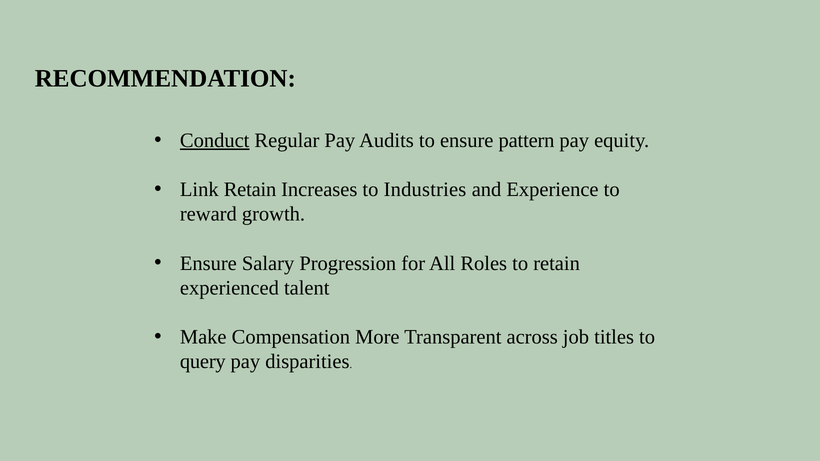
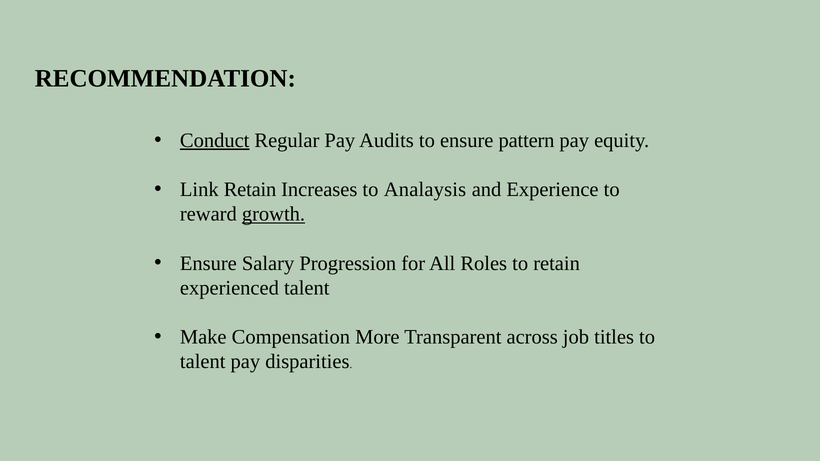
Industries: Industries -> Analaysis
growth underline: none -> present
query at (203, 362): query -> talent
